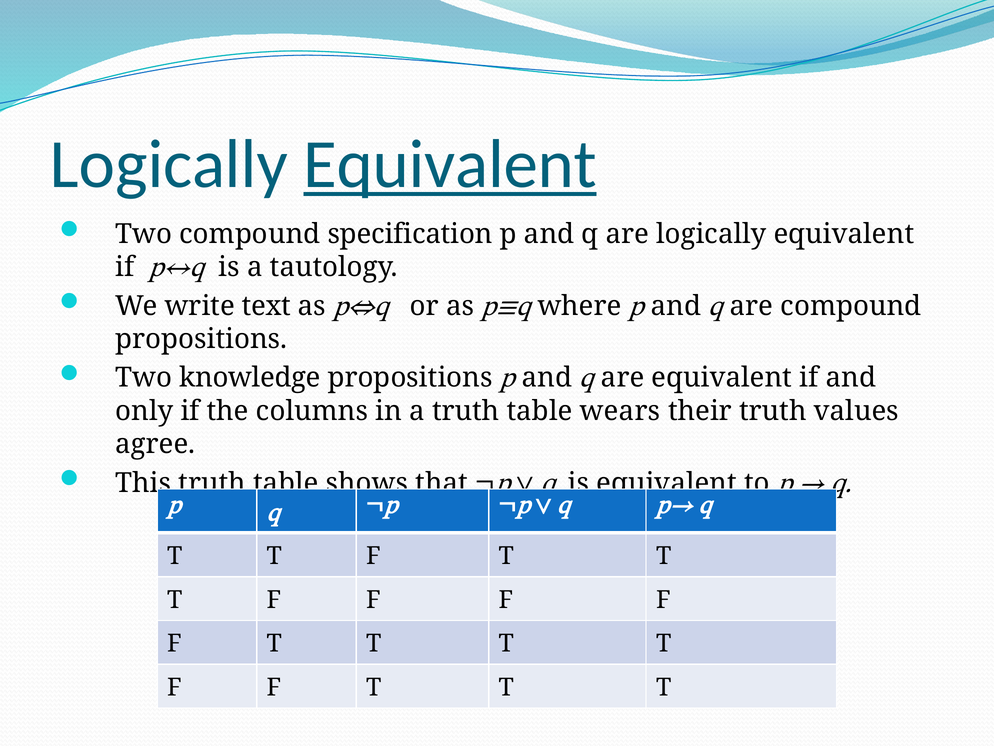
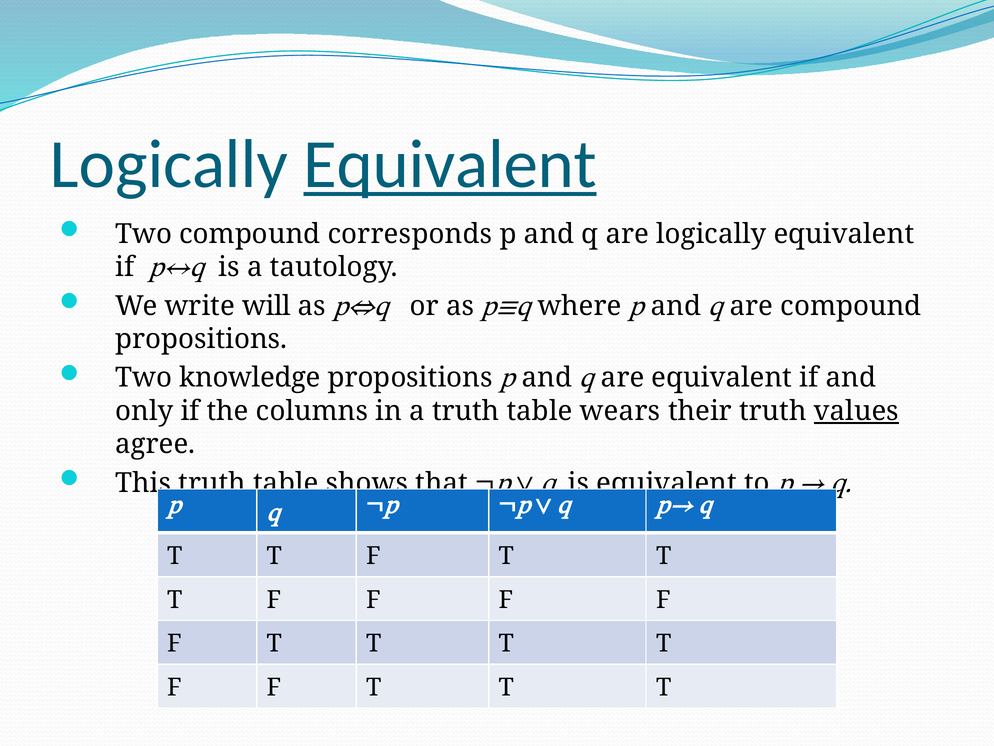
specification: specification -> corresponds
text: text -> will
values underline: none -> present
